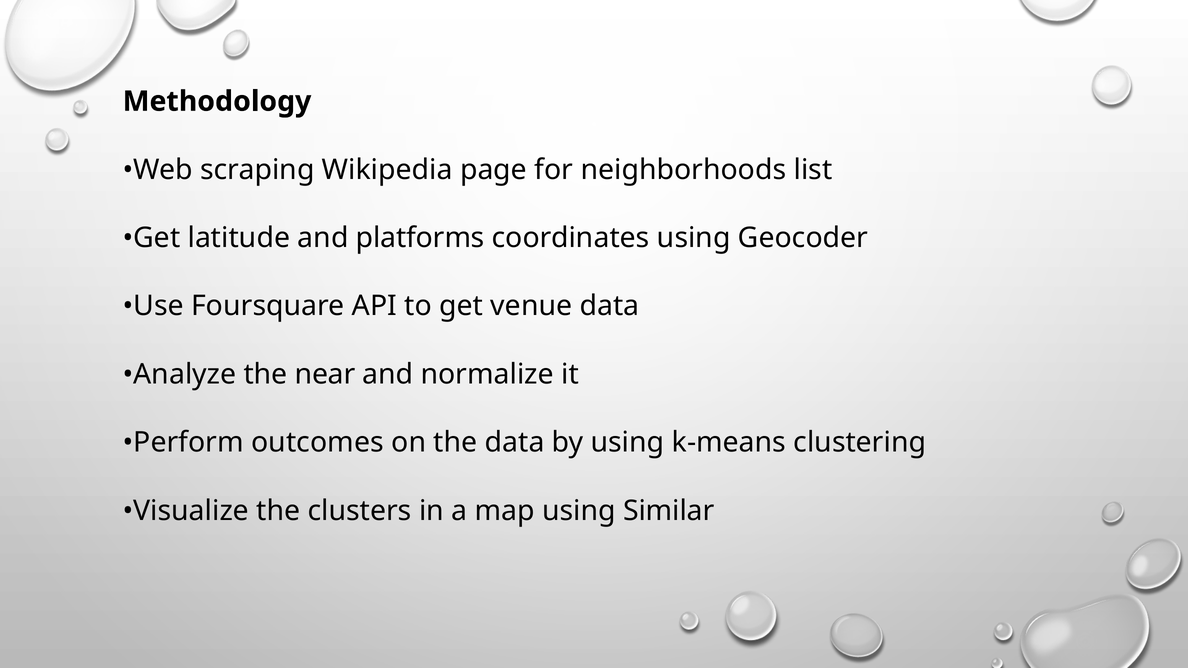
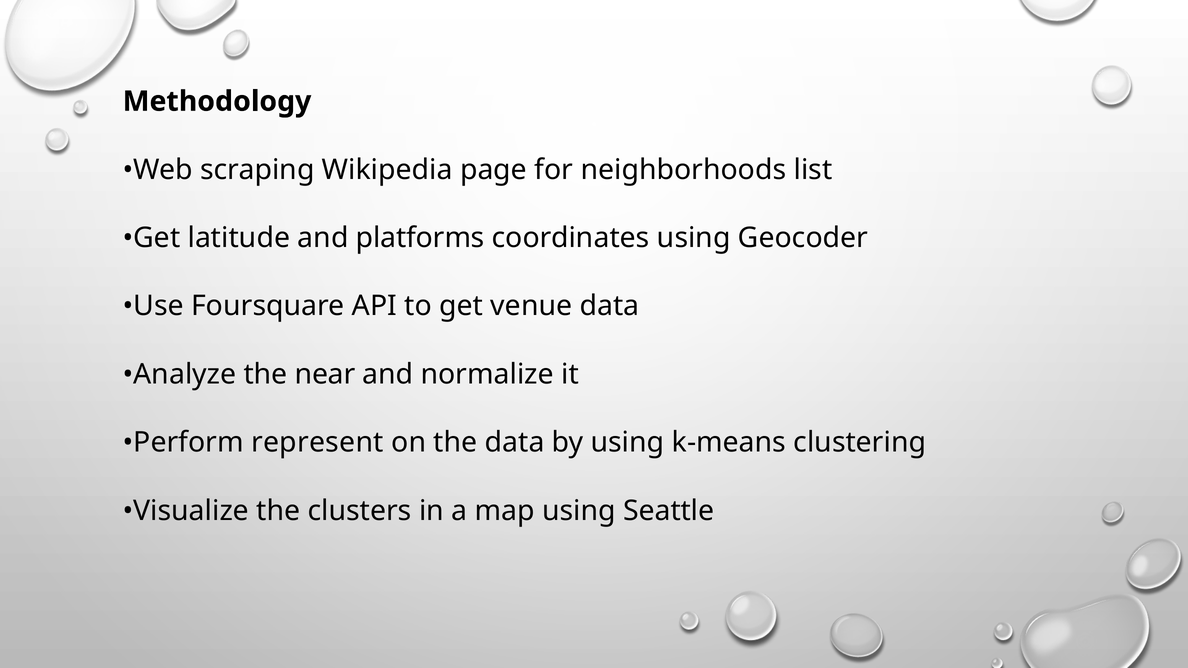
outcomes: outcomes -> represent
Similar: Similar -> Seattle
